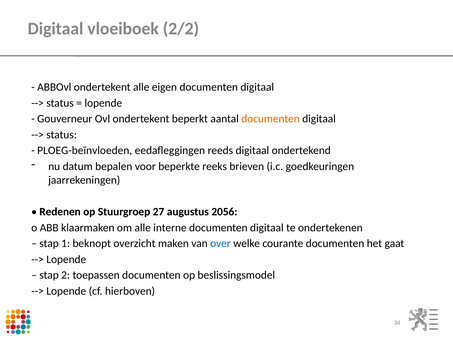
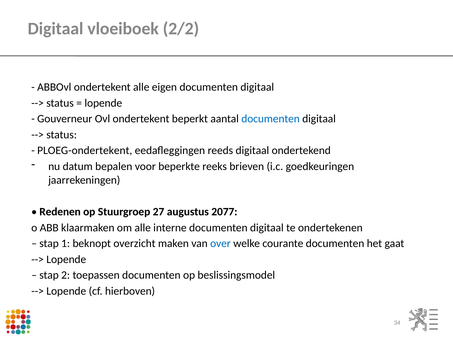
documenten at (271, 119) colour: orange -> blue
PLOEG-beïnvloeden: PLOEG-beïnvloeden -> PLOEG-ondertekent
2056: 2056 -> 2077
